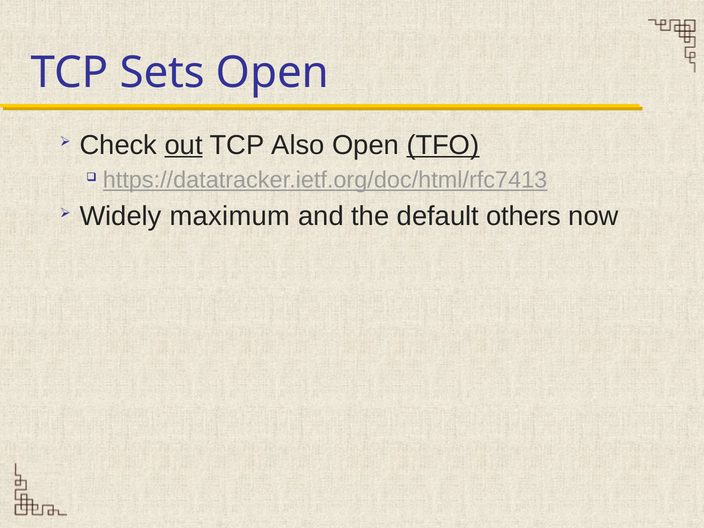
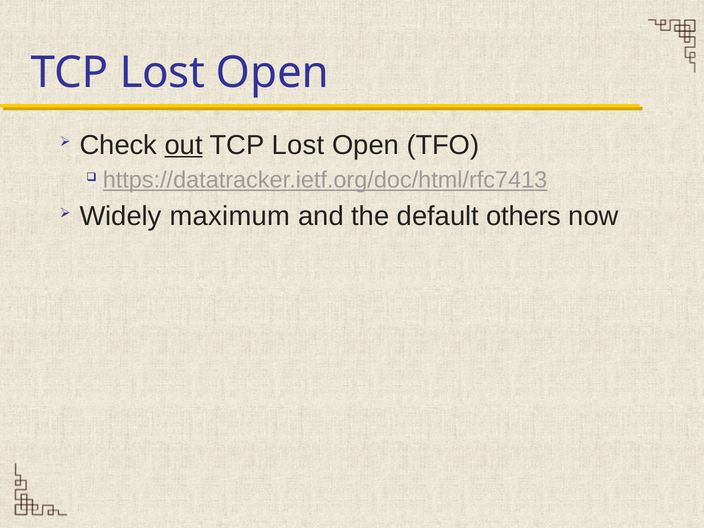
Sets at (162, 73): Sets -> Lost
Also at (298, 145): Also -> Lost
TFO underline: present -> none
